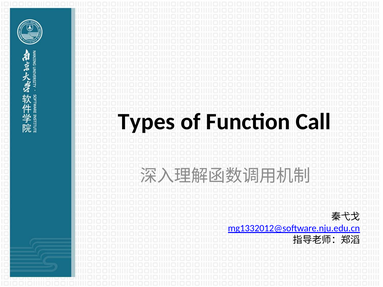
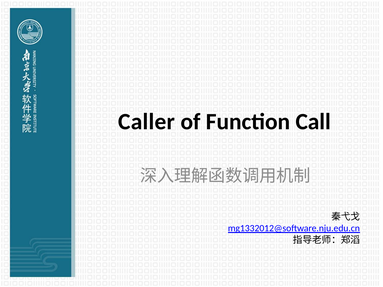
Types: Types -> Caller
